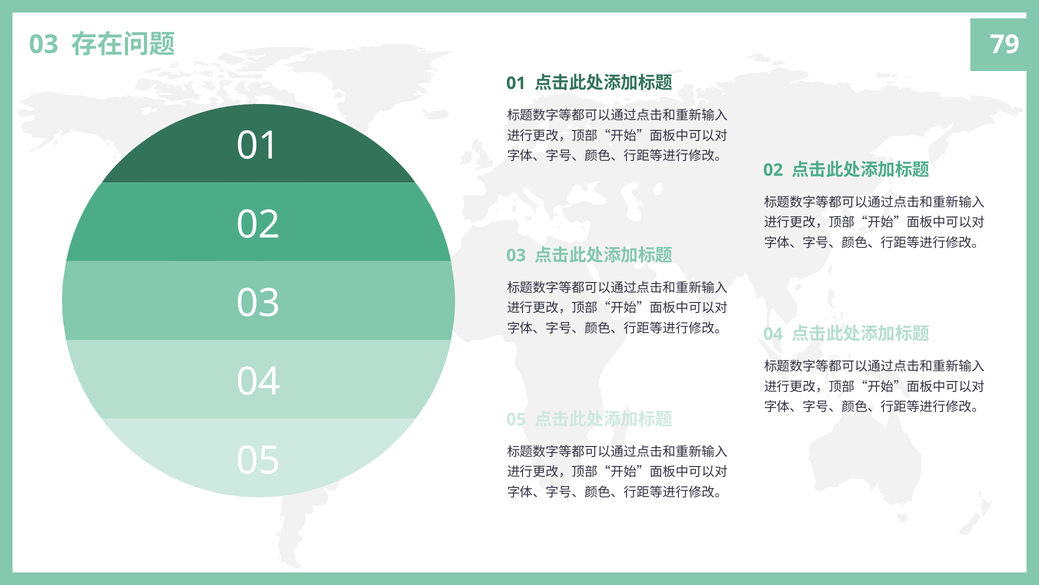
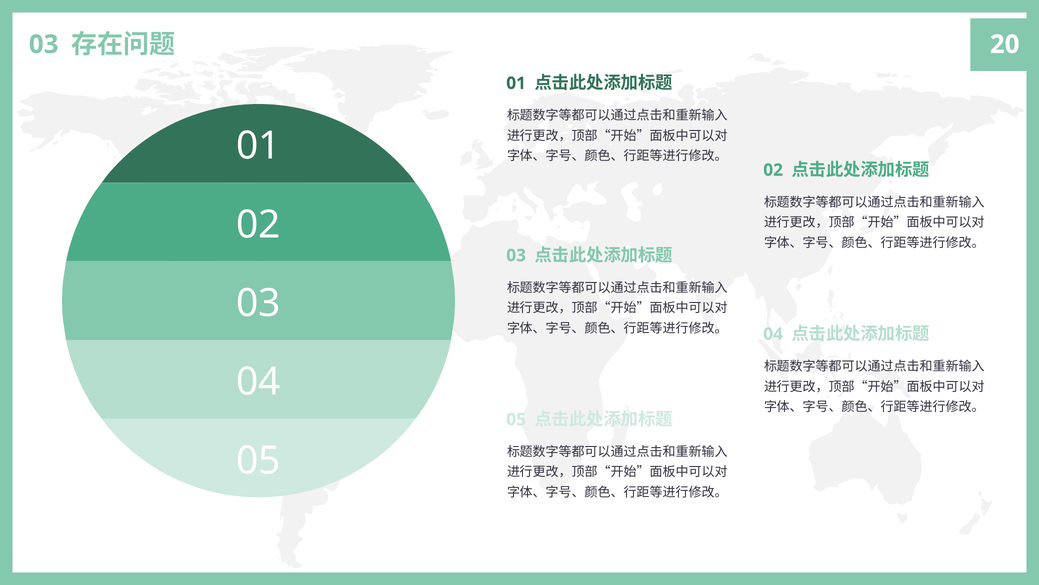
79: 79 -> 20
